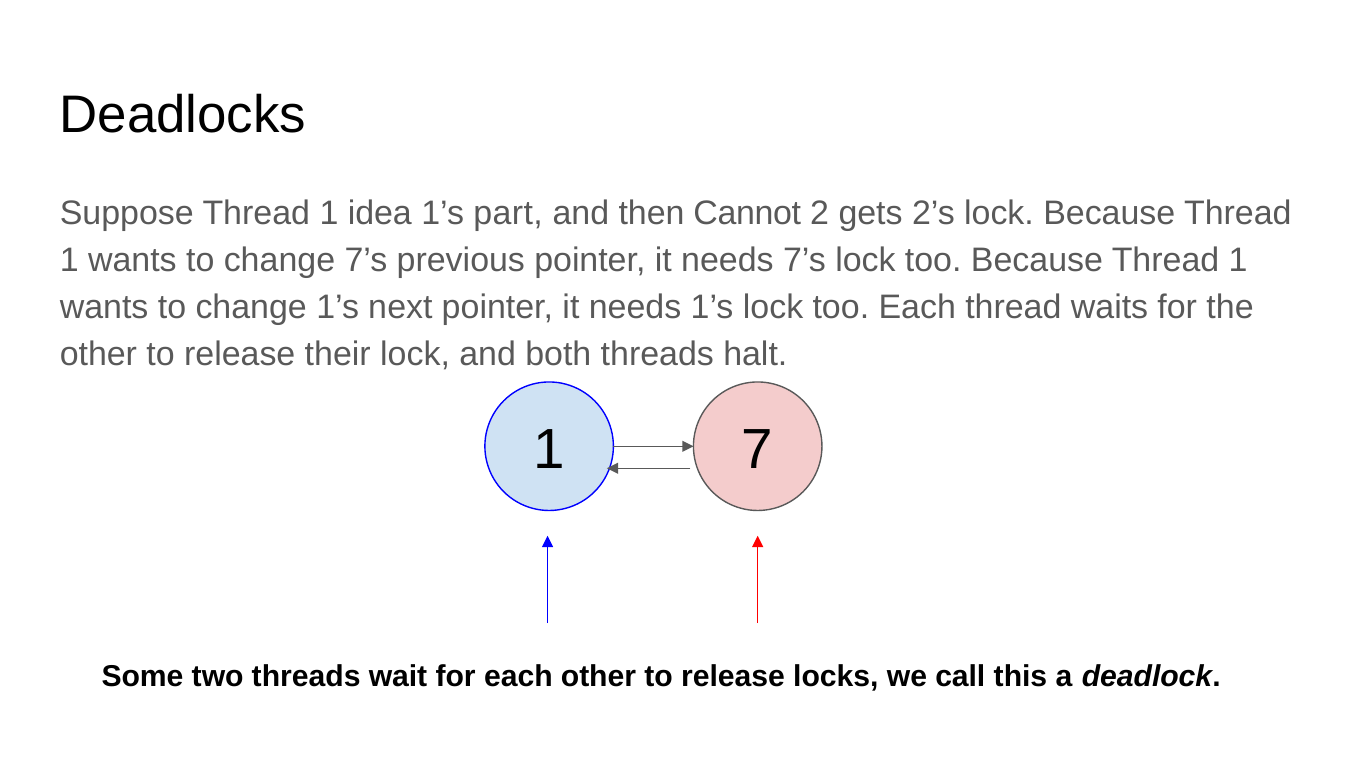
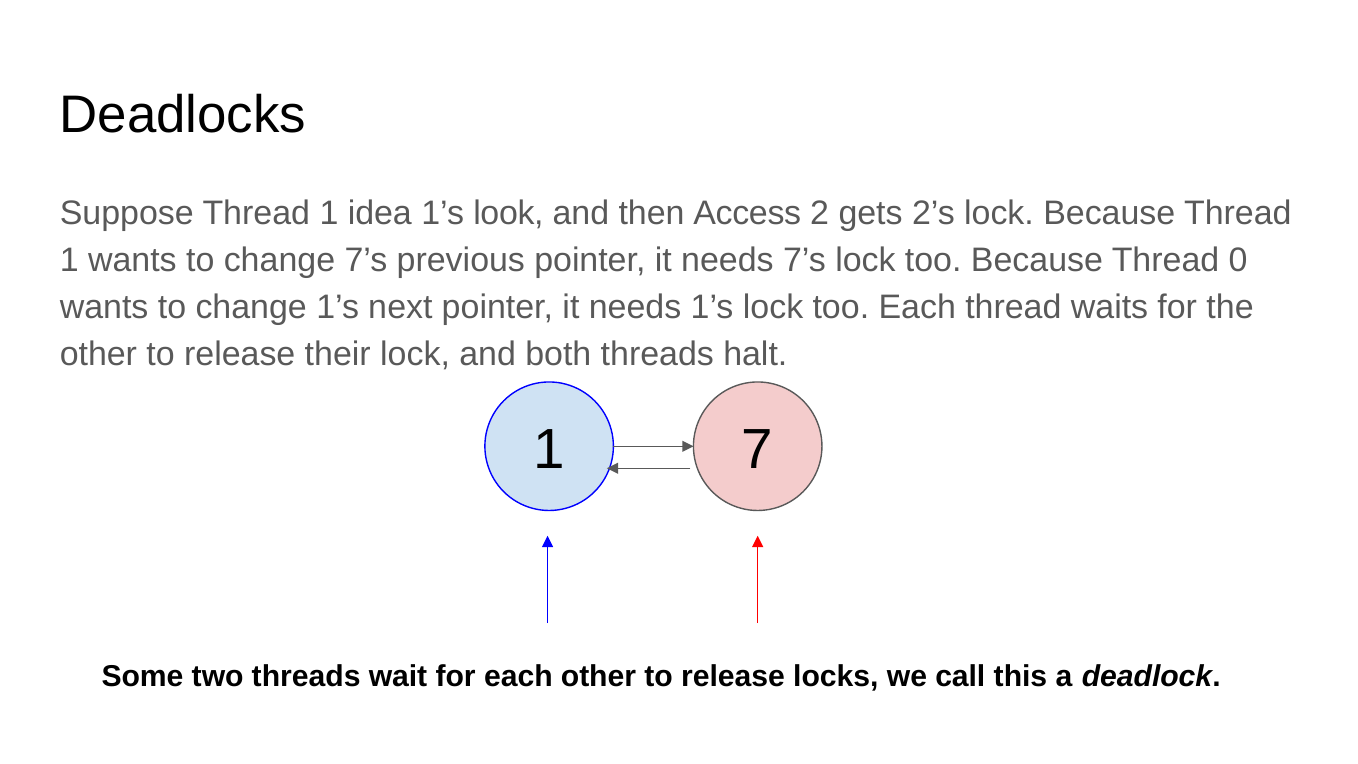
part: part -> look
Cannot: Cannot -> Access
too Because Thread 1: 1 -> 0
